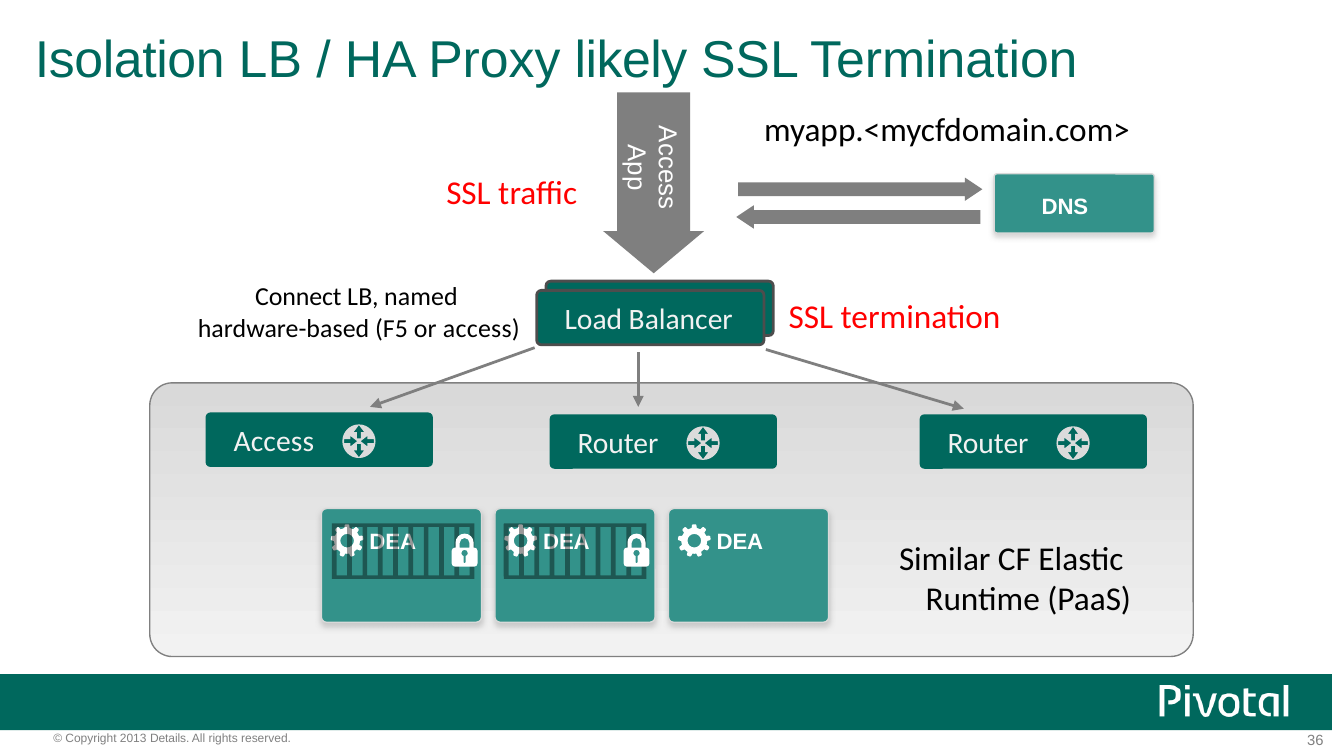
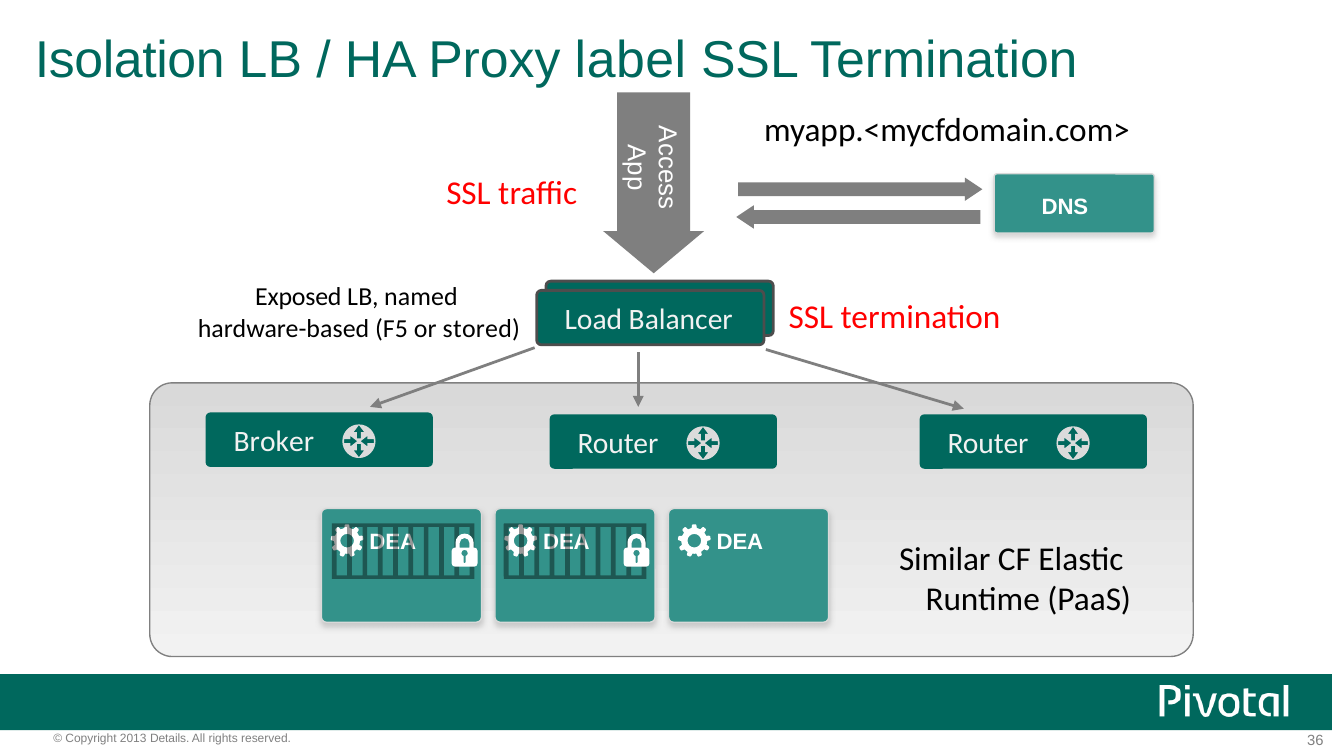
likely: likely -> label
Connect: Connect -> Exposed
or access: access -> stored
Access at (274, 442): Access -> Broker
